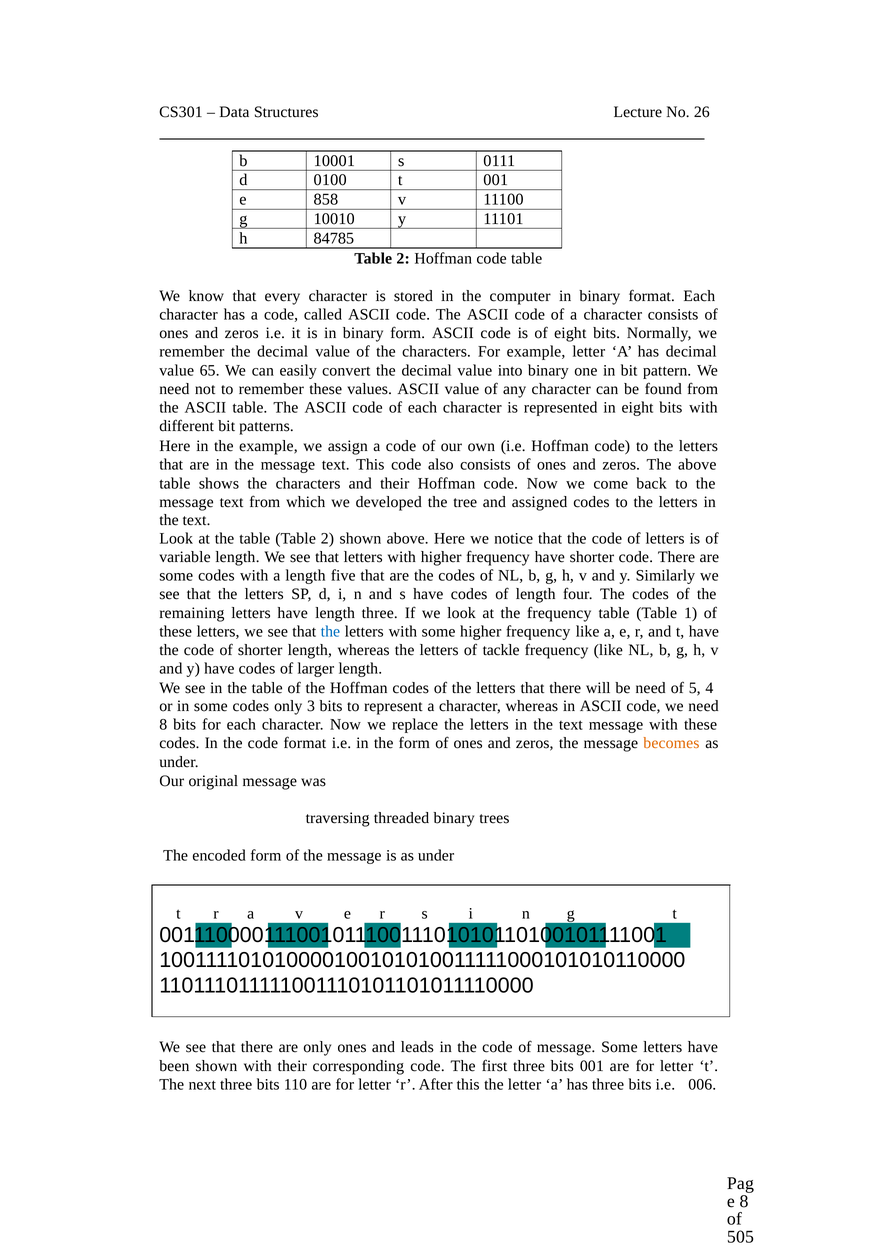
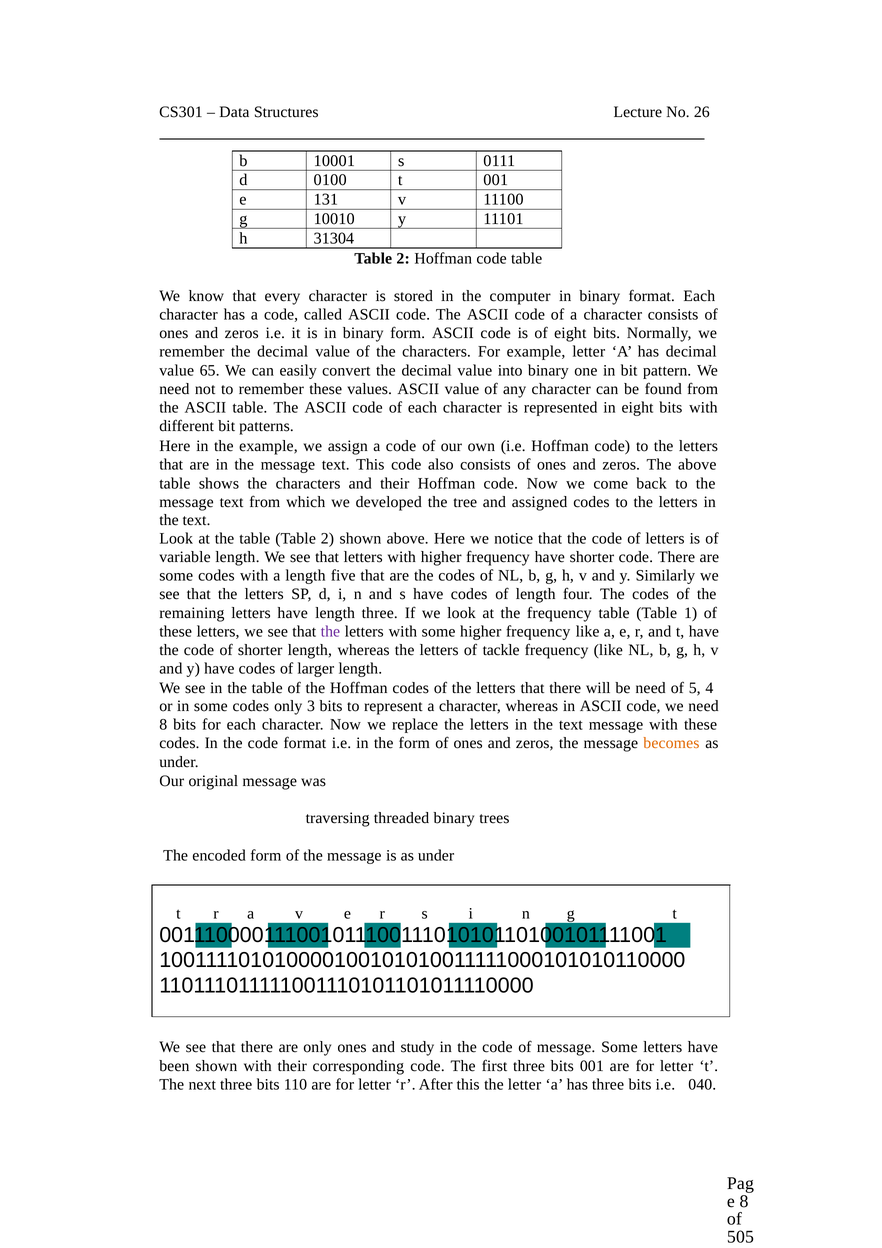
858: 858 -> 131
84785: 84785 -> 31304
the at (330, 632) colour: blue -> purple
leads: leads -> study
006: 006 -> 040
